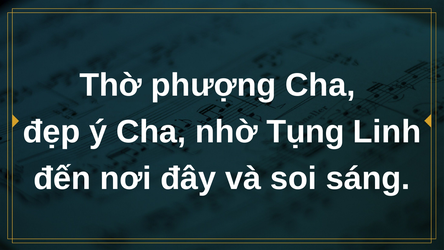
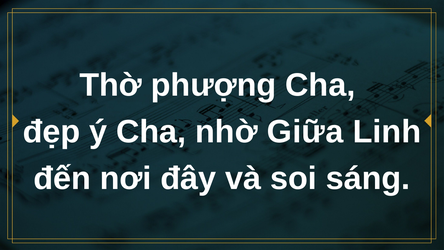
Tụng: Tụng -> Giữa
